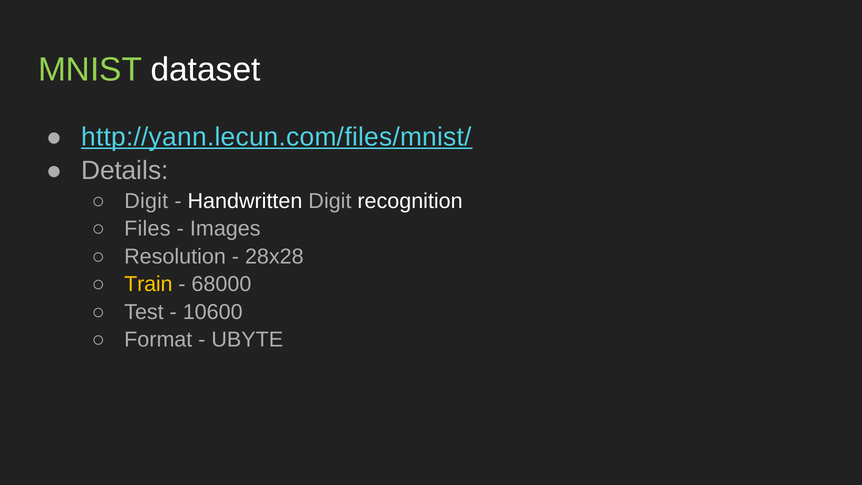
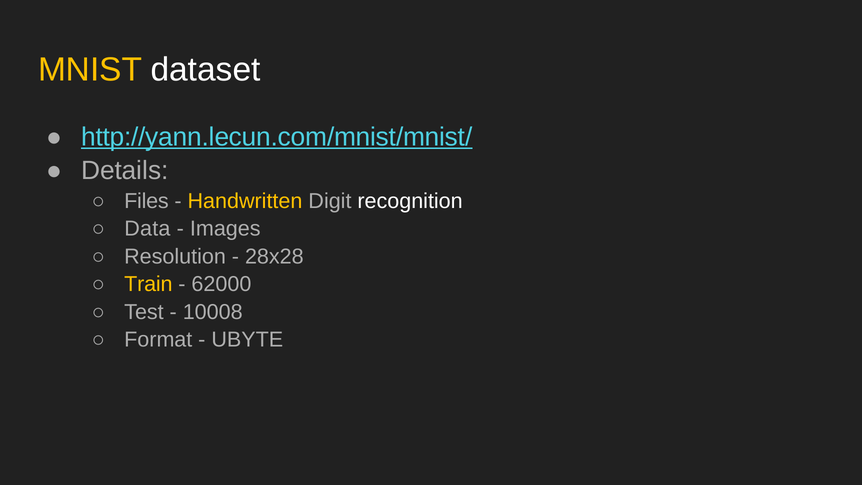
MNIST colour: light green -> yellow
http://yann.lecun.com/files/mnist/: http://yann.lecun.com/files/mnist/ -> http://yann.lecun.com/mnist/mnist/
Digit at (146, 201): Digit -> Files
Handwritten colour: white -> yellow
Files: Files -> Data
68000: 68000 -> 62000
10600: 10600 -> 10008
